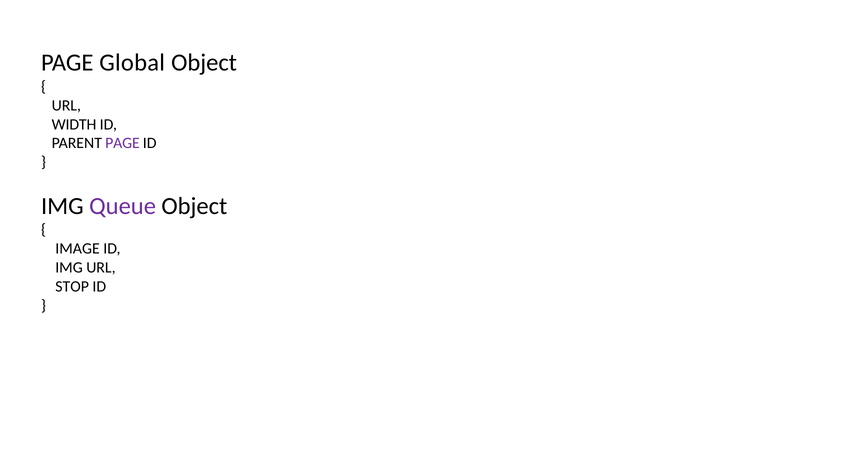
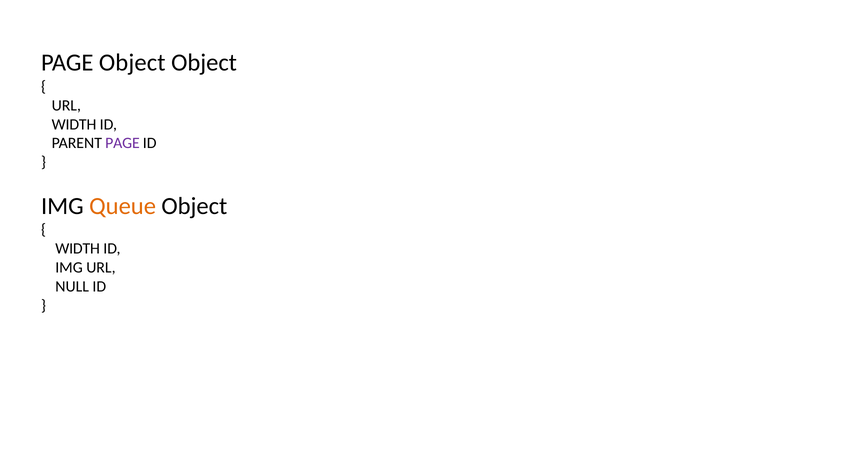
PAGE Global: Global -> Object
Queue colour: purple -> orange
IMAGE at (78, 249): IMAGE -> WIDTH
STOP: STOP -> NULL
